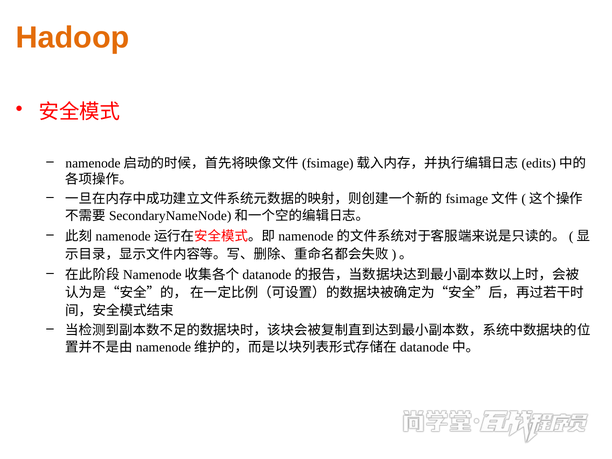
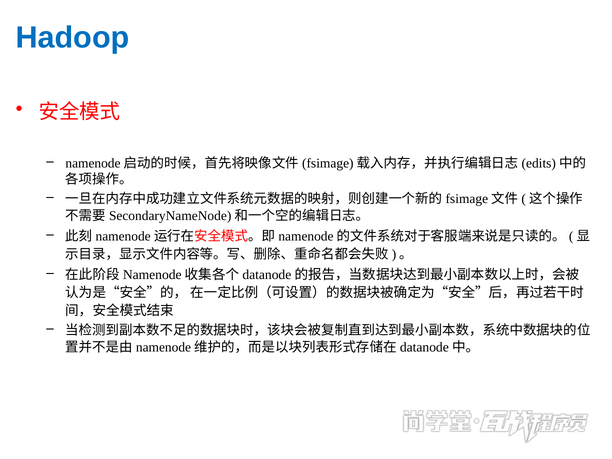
Hadoop colour: orange -> blue
